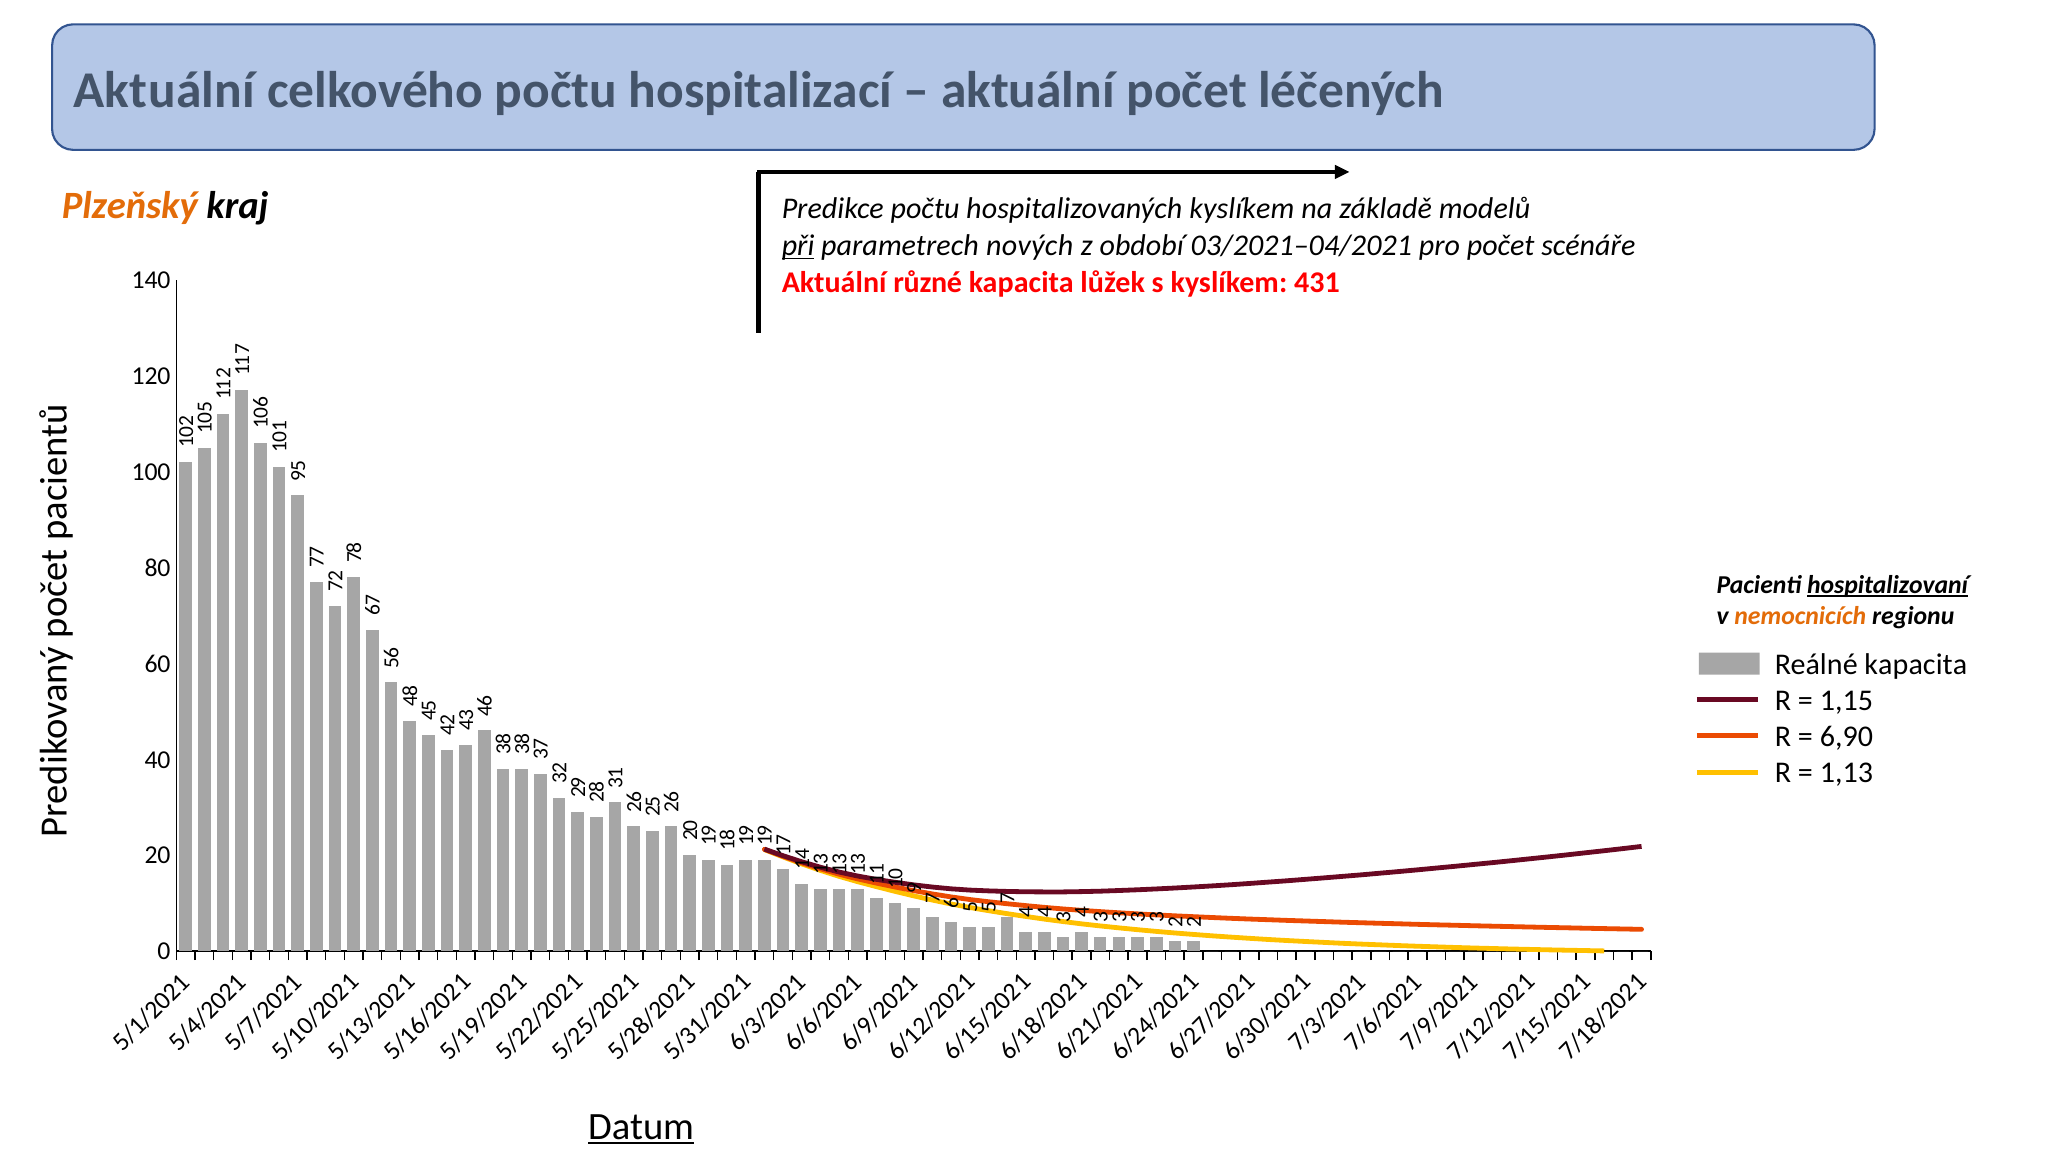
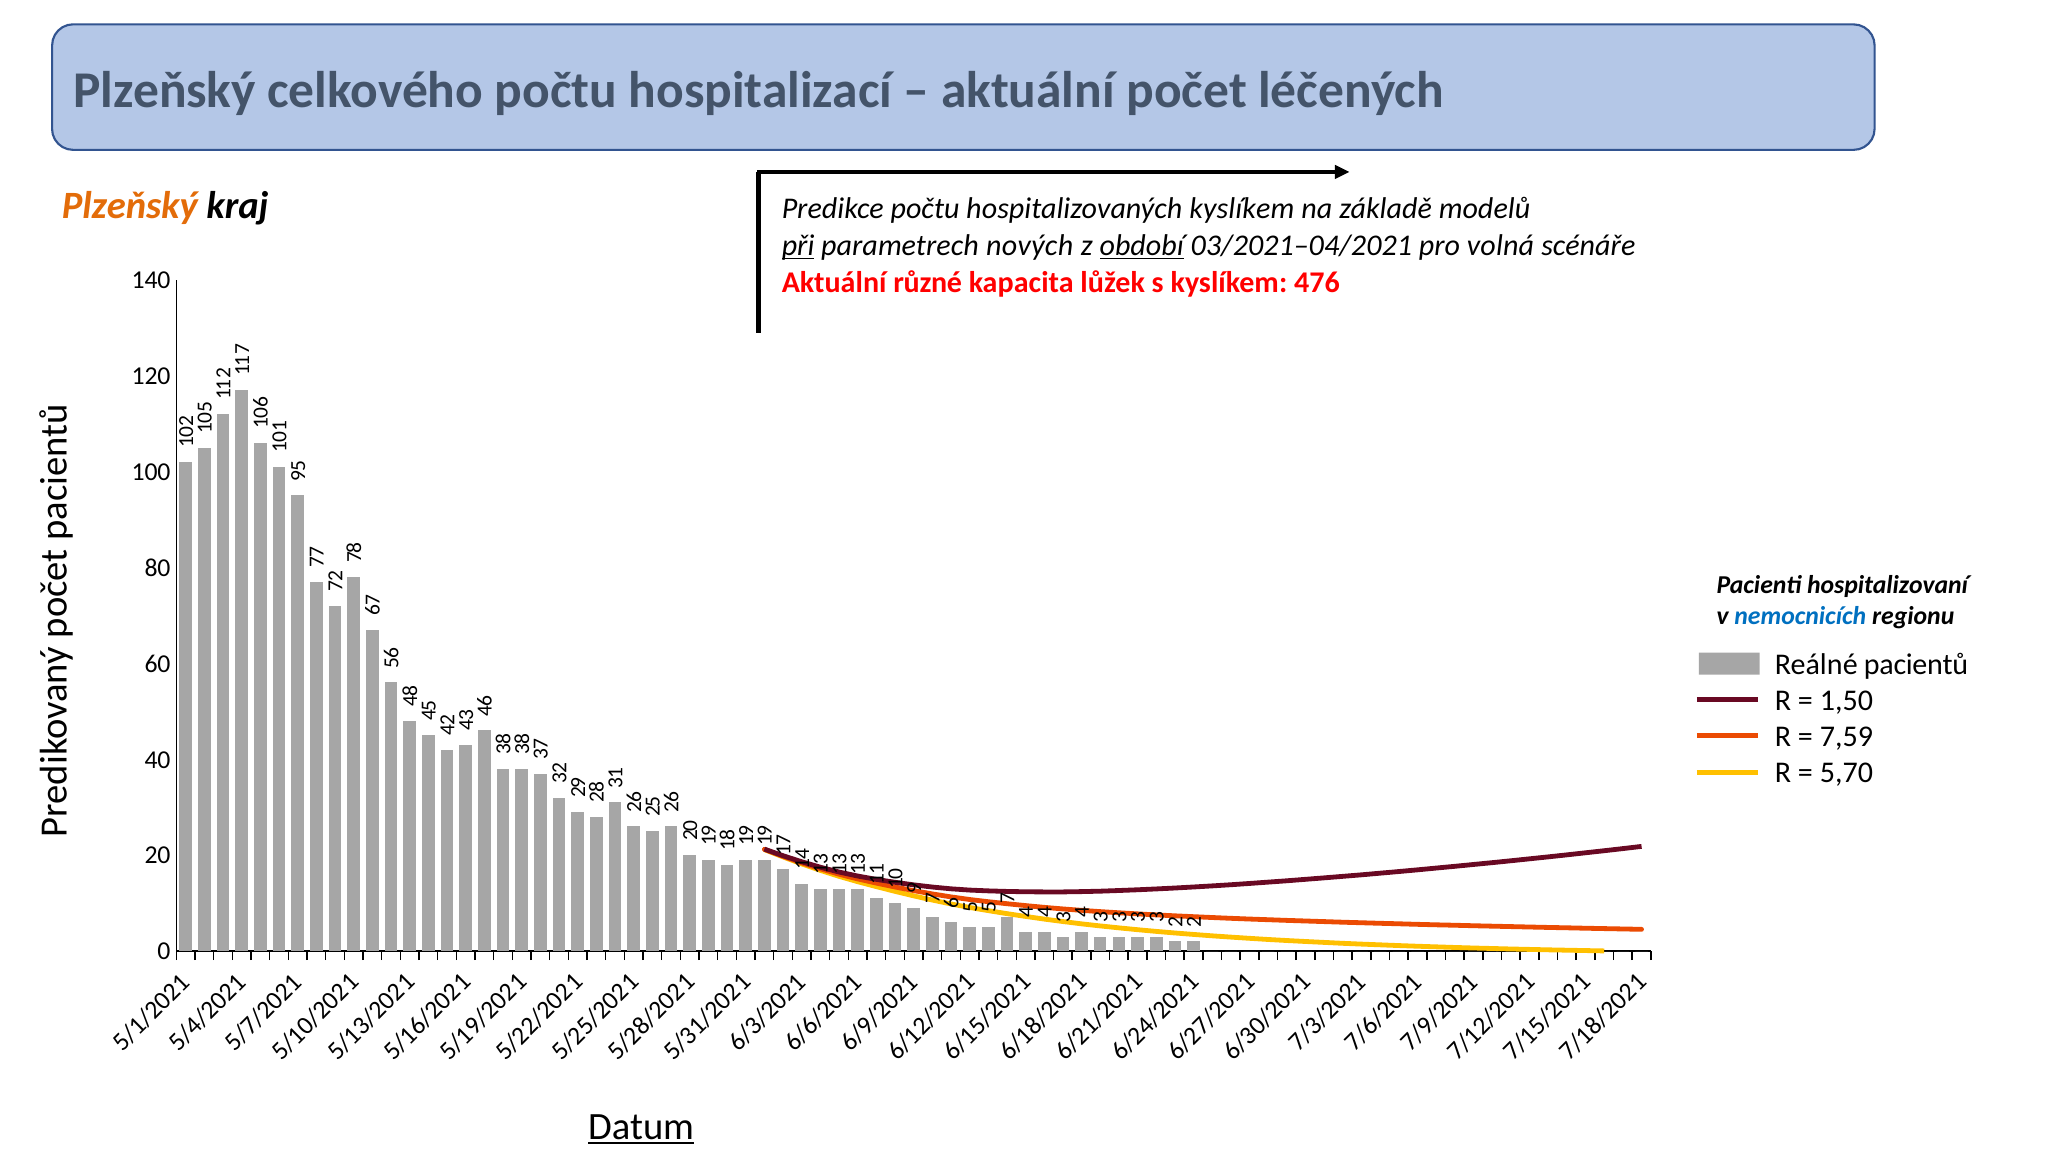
Aktuální at (164, 91): Aktuální -> Plzeňský
období underline: none -> present
pro počet: počet -> volná
431: 431 -> 476
hospitalizovaní underline: present -> none
nemocnicích colour: orange -> blue
Reálné kapacita: kapacita -> pacientů
1,15: 1,15 -> 1,50
6,90: 6,90 -> 7,59
1,13: 1,13 -> 5,70
